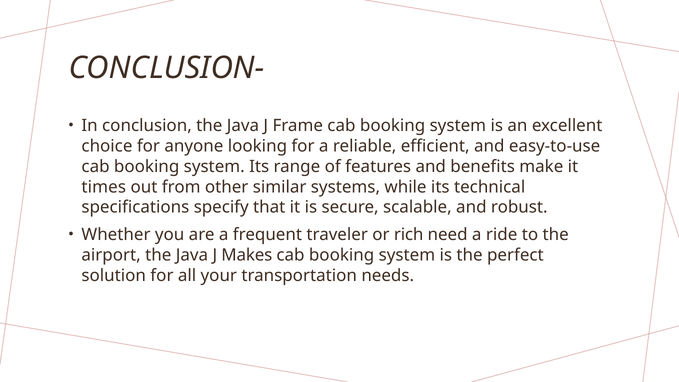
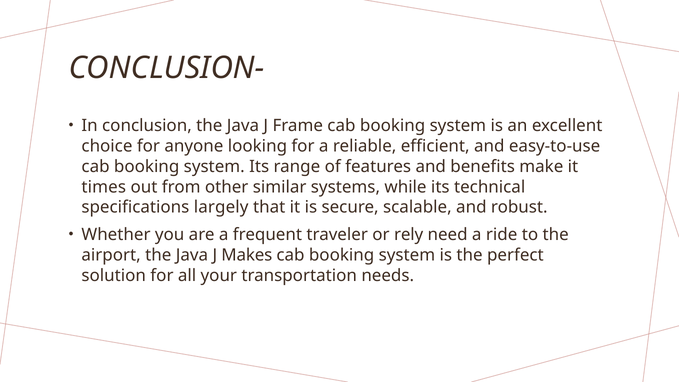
specify: specify -> largely
rich: rich -> rely
